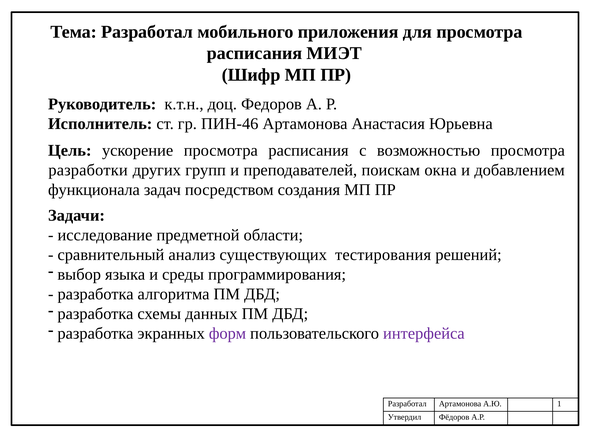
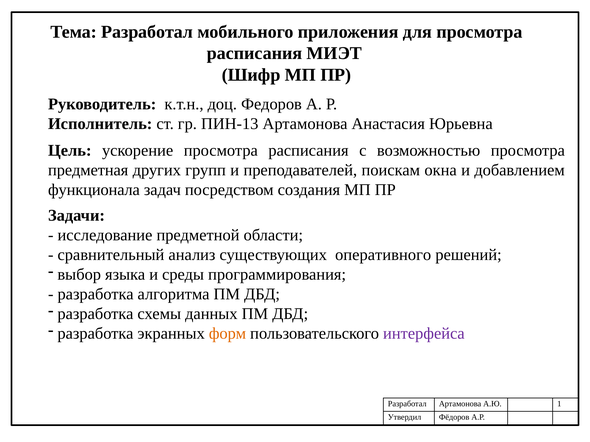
ПИН-46: ПИН-46 -> ПИН-13
разработки: разработки -> предметная
тестирования: тестирования -> оперативного
форм colour: purple -> orange
